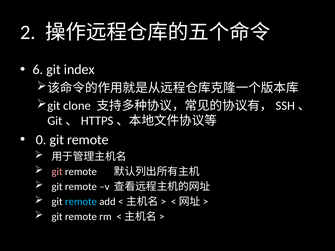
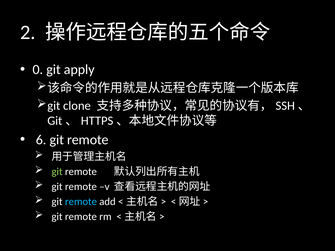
6: 6 -> 0
index: index -> apply
0: 0 -> 6
git at (57, 172) colour: pink -> light green
